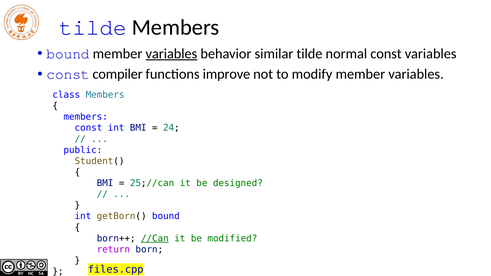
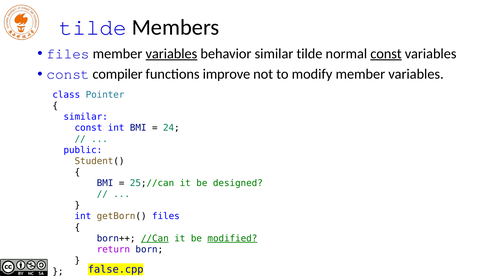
bound at (68, 54): bound -> files
const at (386, 54) underline: none -> present
class Members: Members -> Pointer
members at (86, 117): members -> similar
getBorn( bound: bound -> files
modified underline: none -> present
files.cpp: files.cpp -> false.cpp
